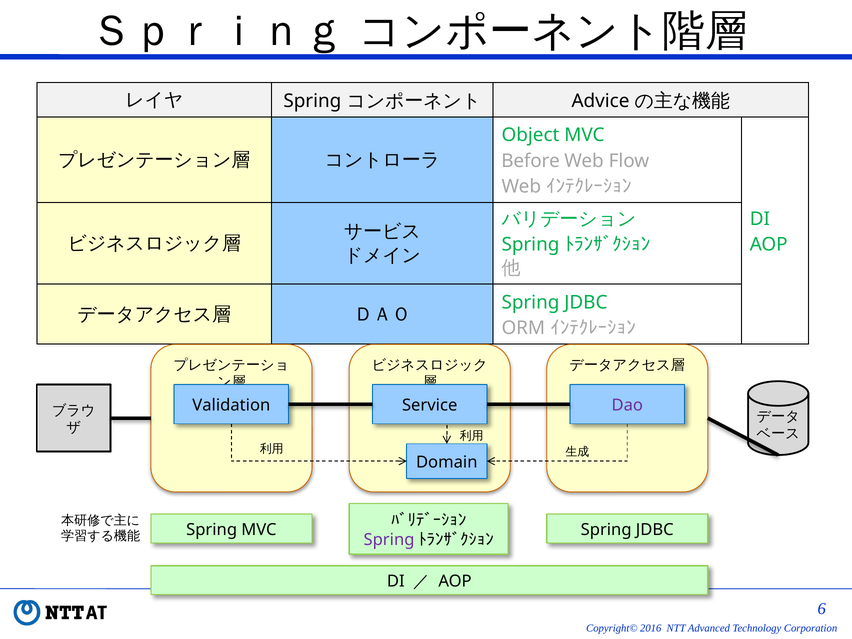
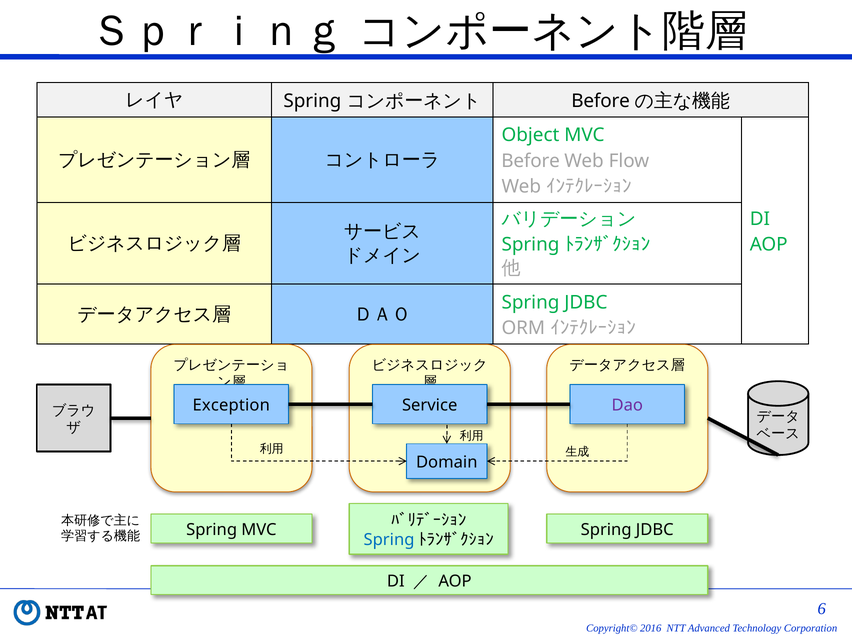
Advice at (600, 101): Advice -> Before
Validation: Validation -> Exception
Spring at (389, 540) colour: purple -> blue
